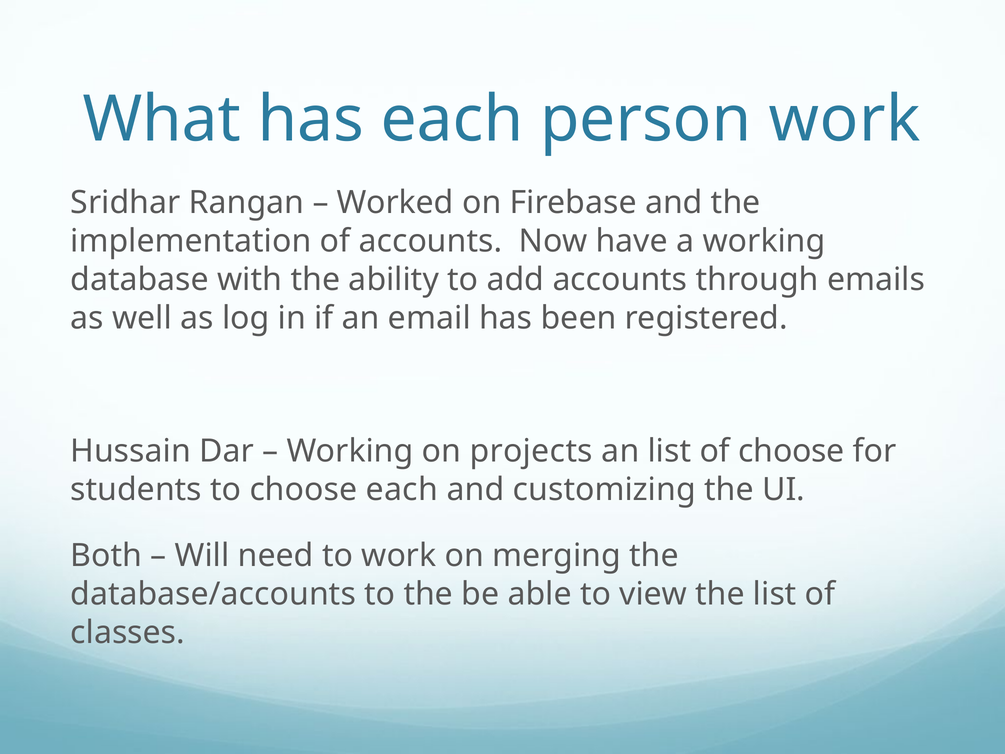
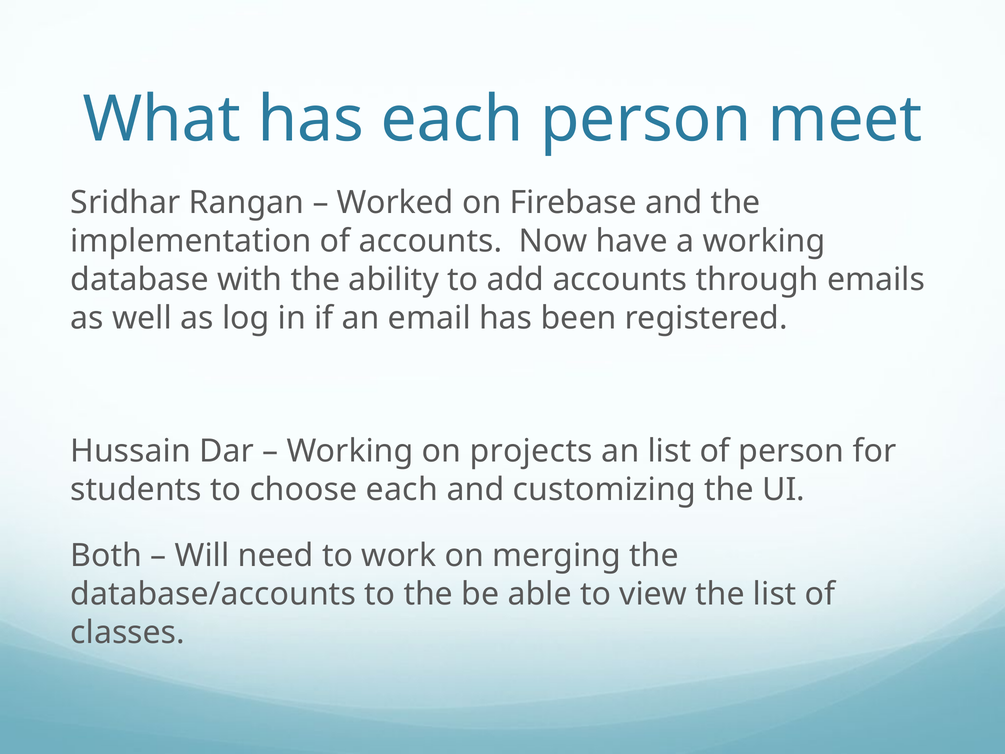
person work: work -> meet
of choose: choose -> person
